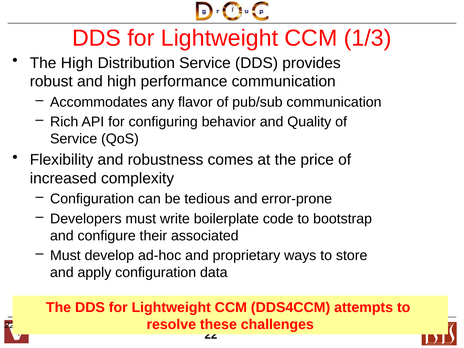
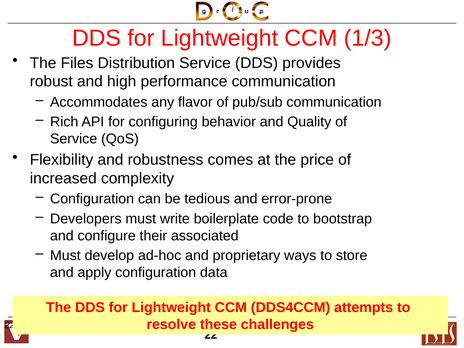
The High: High -> Files
